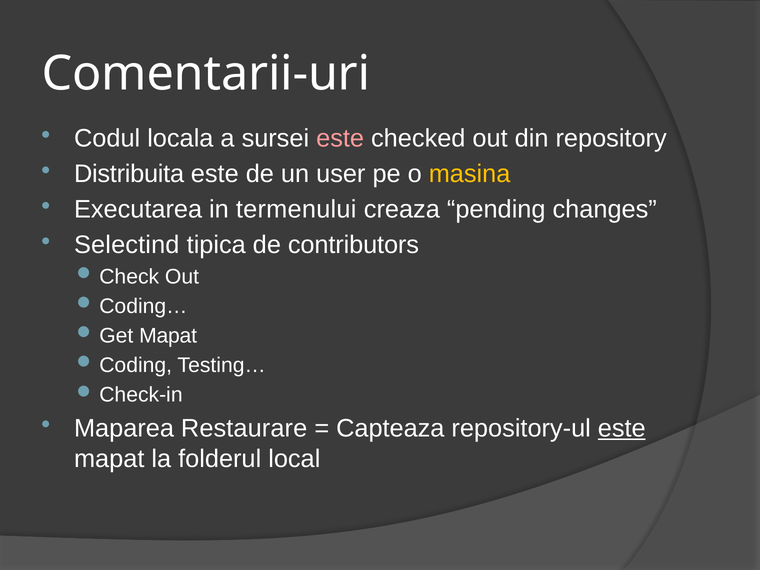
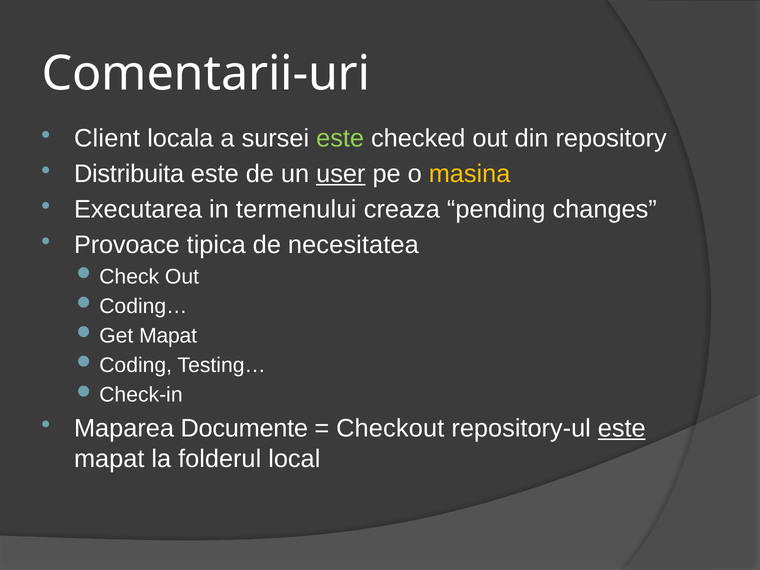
Codul: Codul -> Client
este at (340, 139) colour: pink -> light green
user underline: none -> present
Selectind: Selectind -> Provoace
contributors: contributors -> necesitatea
Restaurare: Restaurare -> Documente
Capteaza: Capteaza -> Checkout
